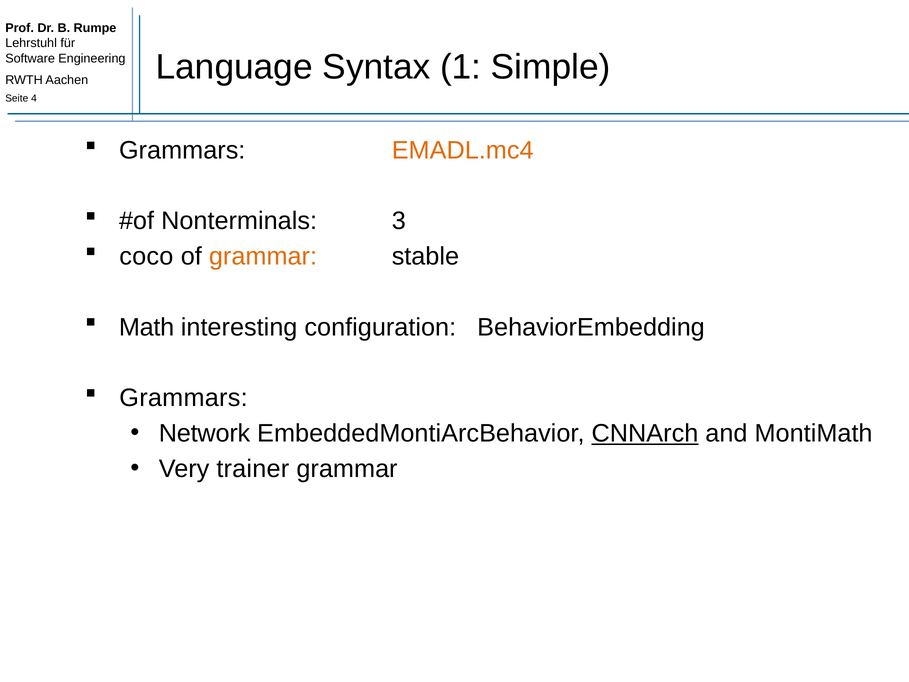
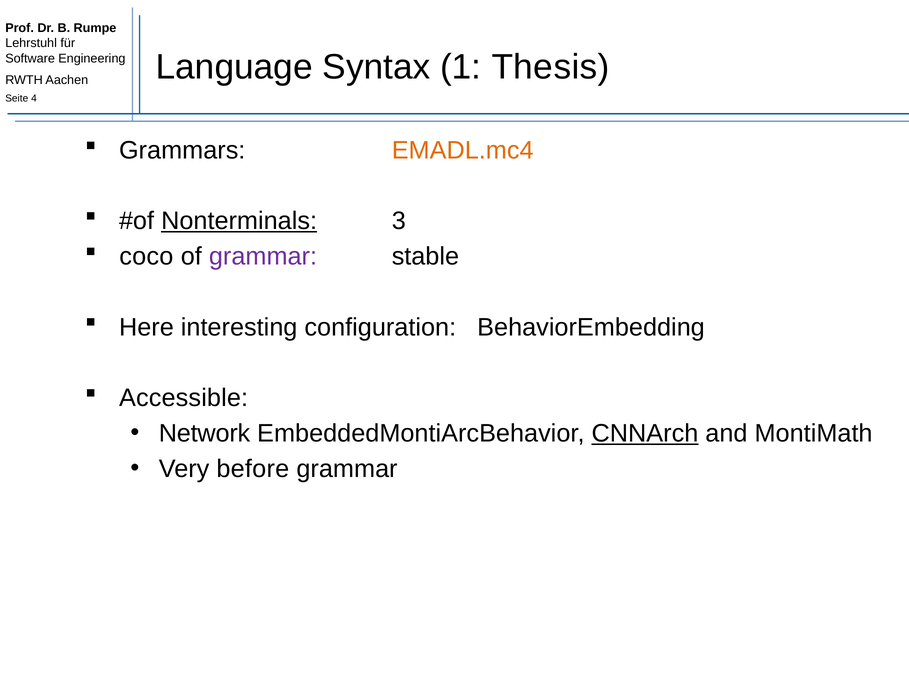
Simple: Simple -> Thesis
Nonterminals underline: none -> present
grammar at (263, 256) colour: orange -> purple
Math: Math -> Here
Grammars at (184, 398): Grammars -> Accessible
trainer: trainer -> before
